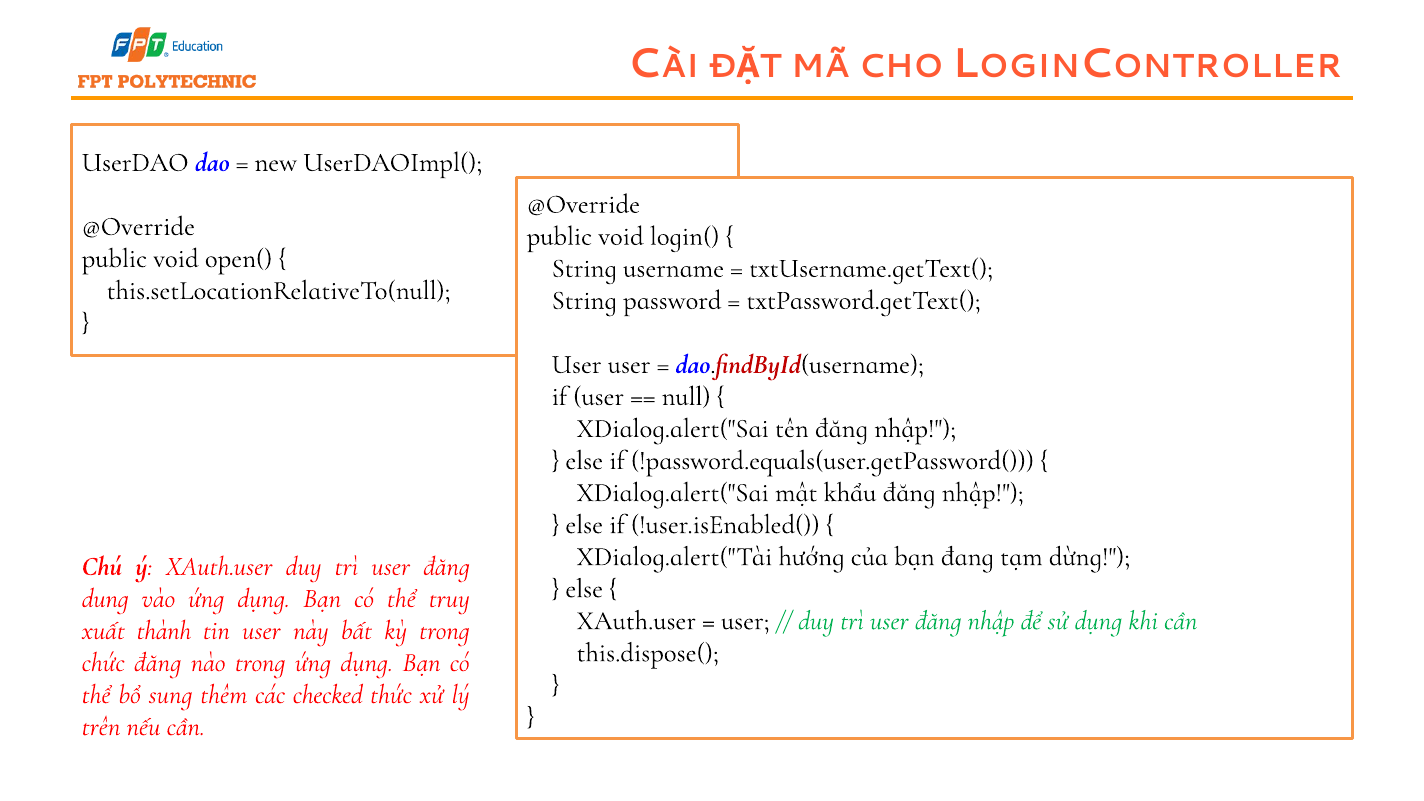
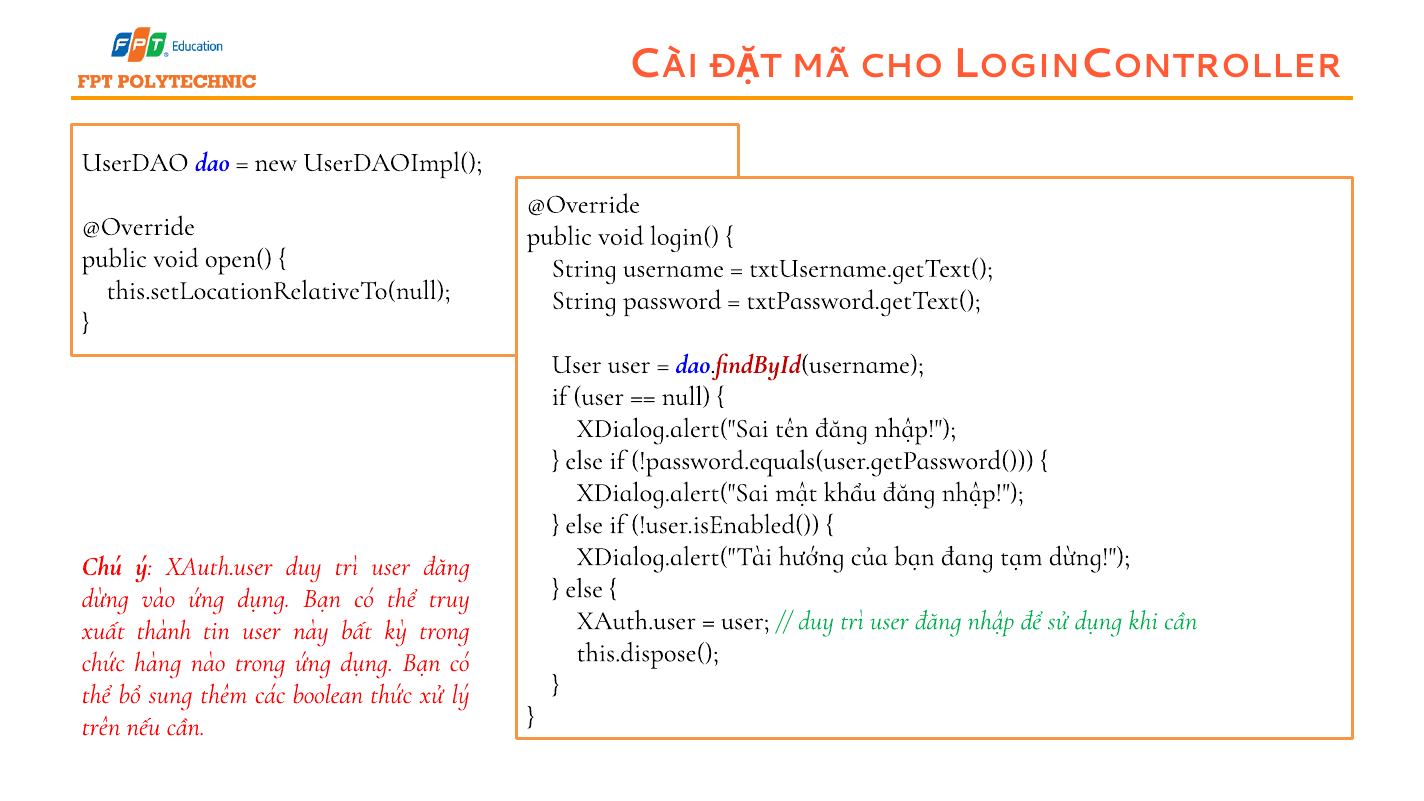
dung at (105, 598): dung -> dừng
chức đăng: đăng -> hàng
checked: checked -> boolean
